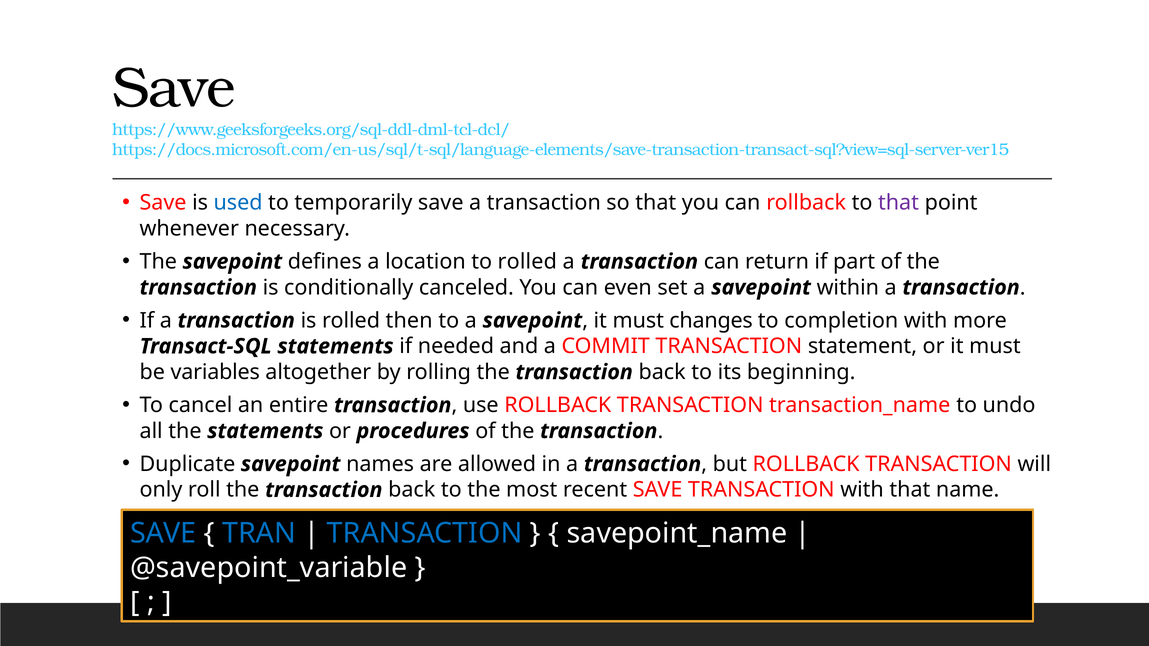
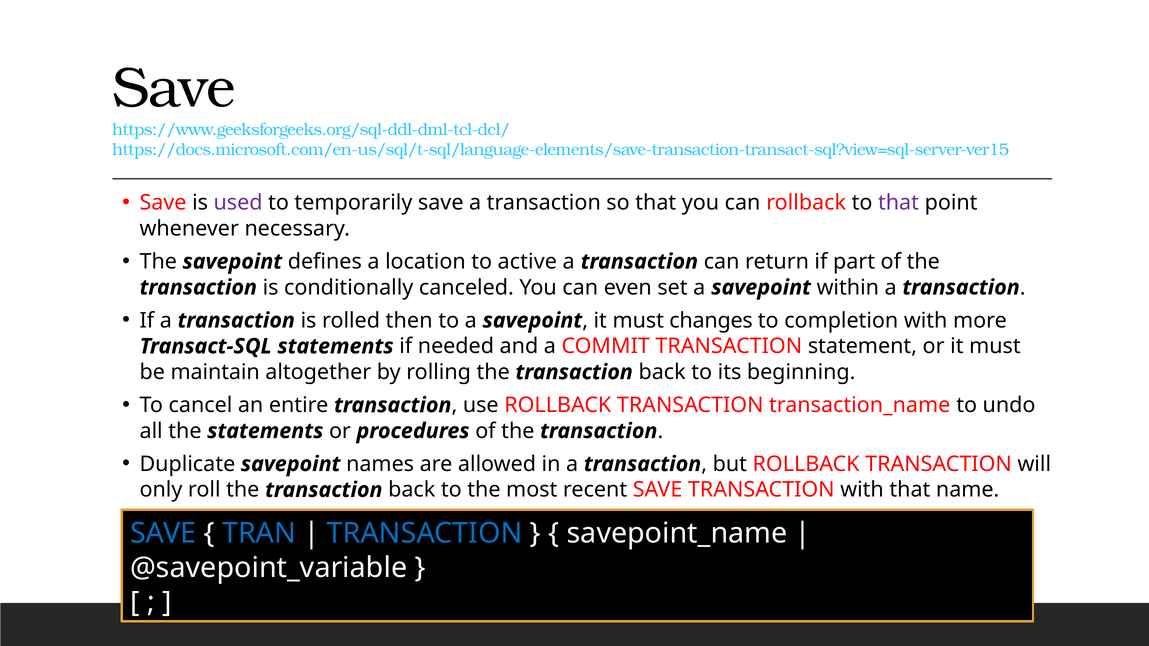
used colour: blue -> purple
to rolled: rolled -> active
variables: variables -> maintain
